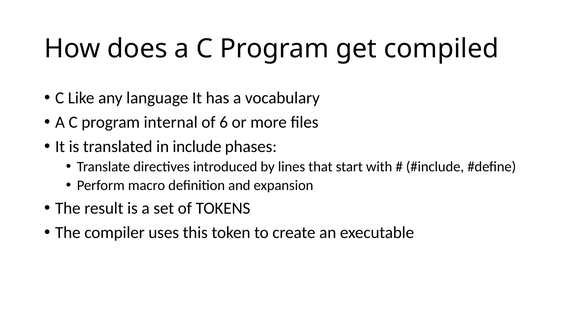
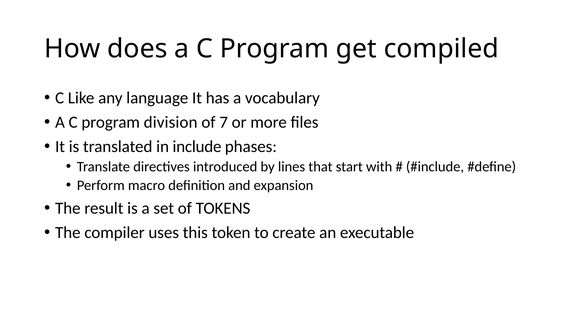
internal: internal -> division
6: 6 -> 7
